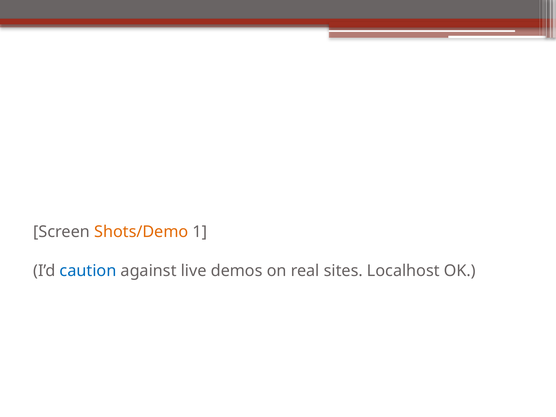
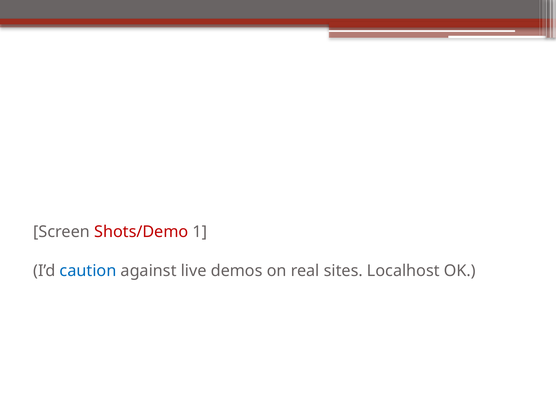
Shots/Demo colour: orange -> red
